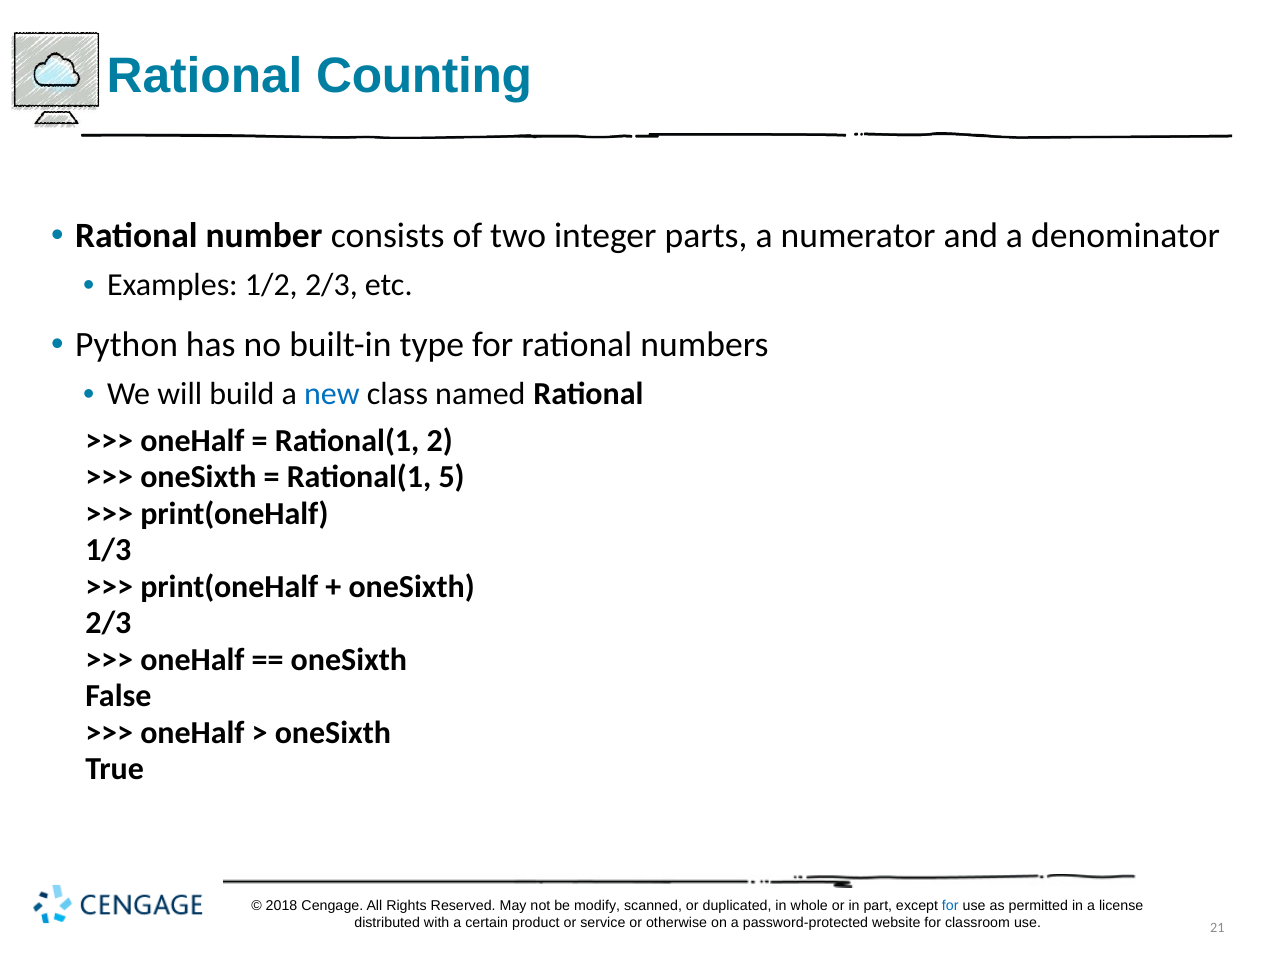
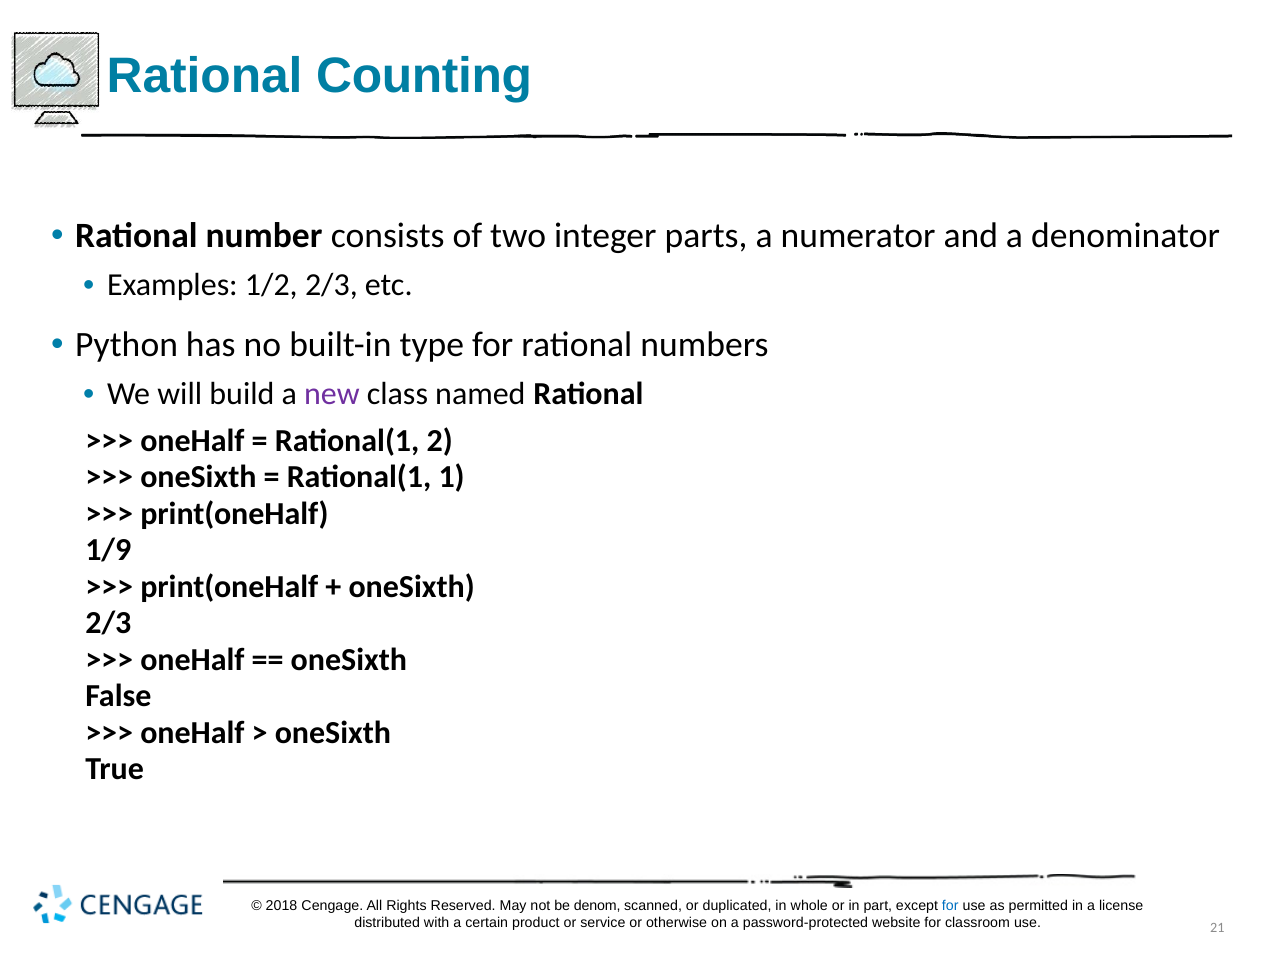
new colour: blue -> purple
5: 5 -> 1
1/3: 1/3 -> 1/9
modify: modify -> denom
